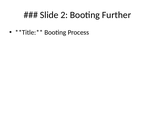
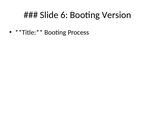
2: 2 -> 6
Further: Further -> Version
